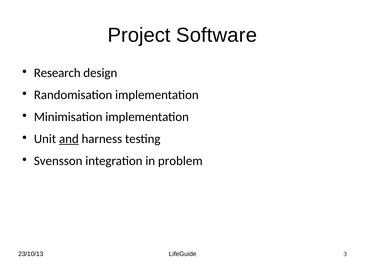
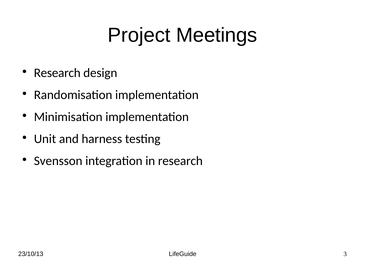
Software: Software -> Meetings
and underline: present -> none
in problem: problem -> research
